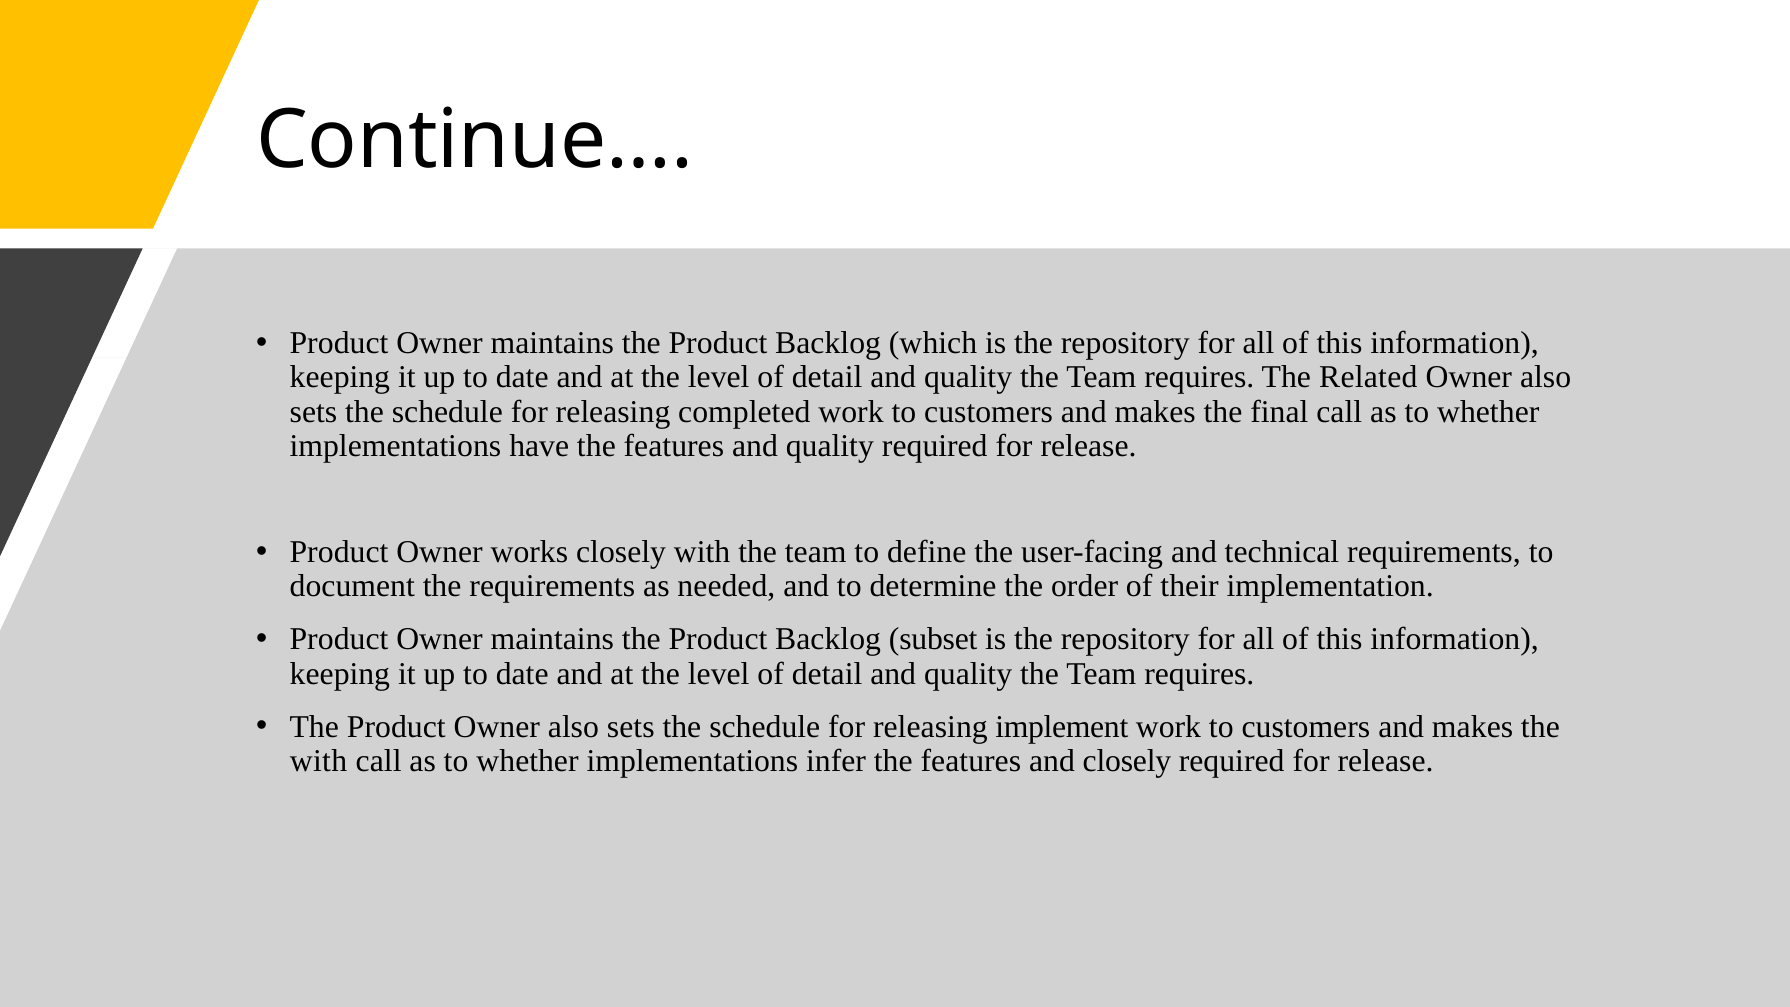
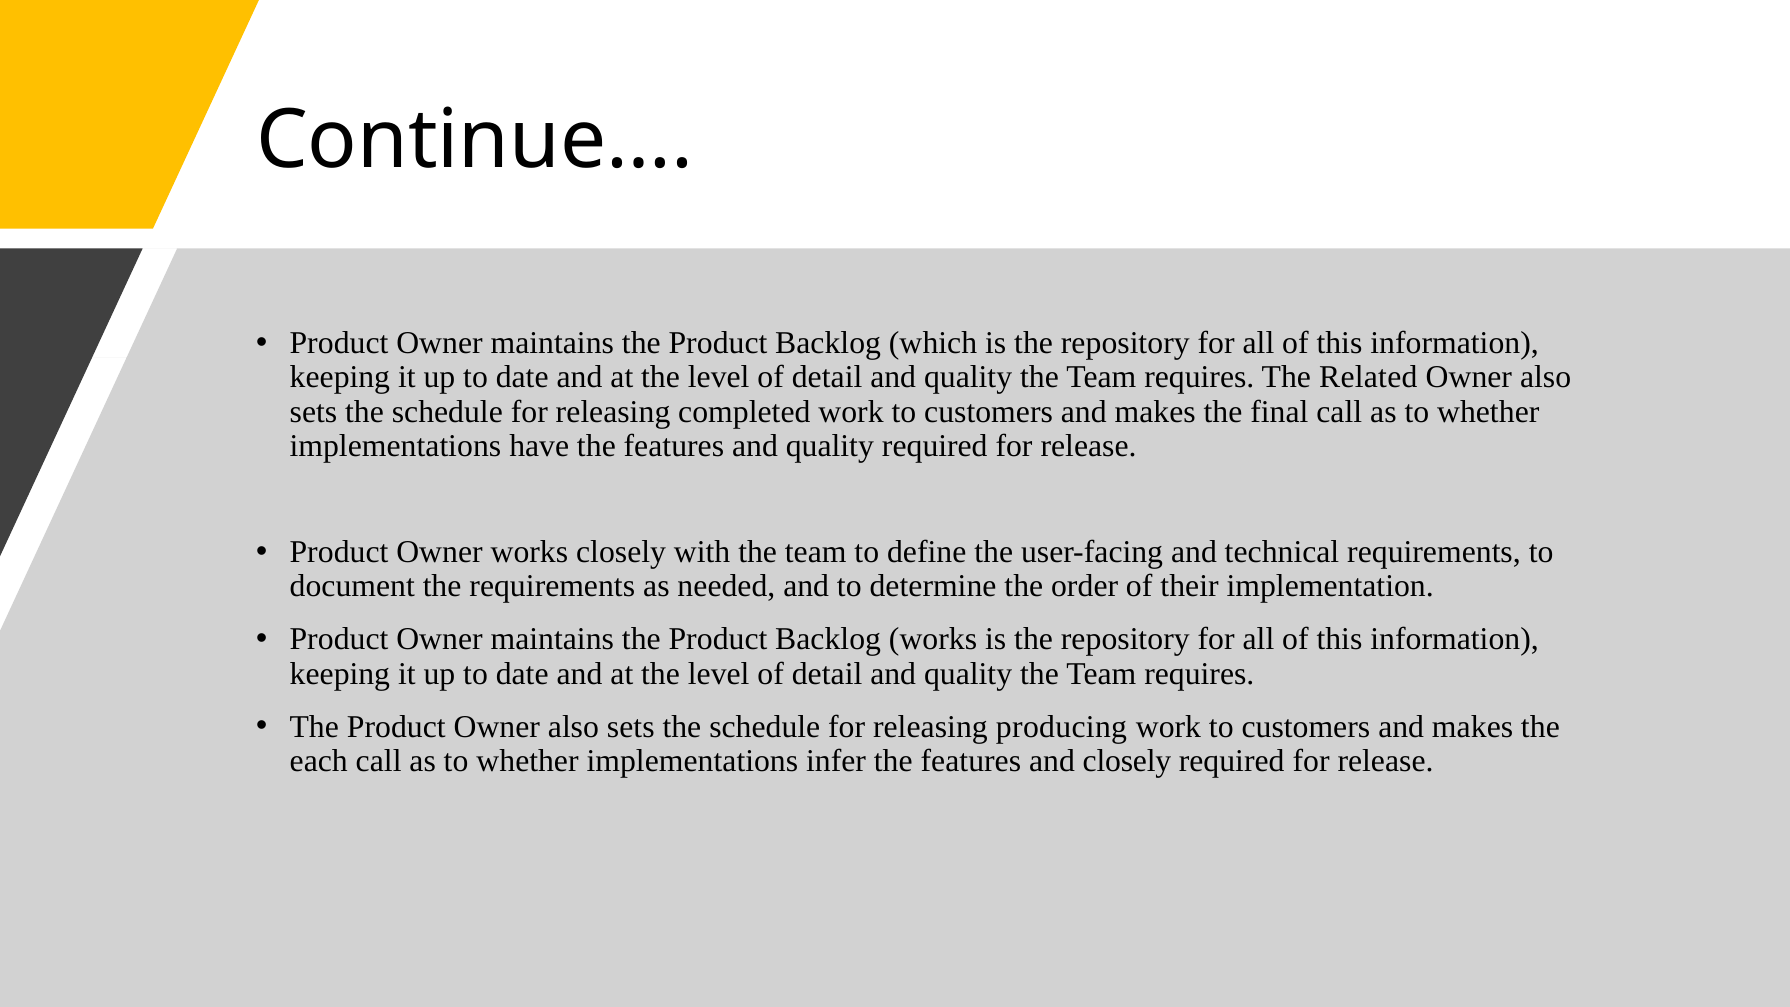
Backlog subset: subset -> works
implement: implement -> producing
with at (319, 761): with -> each
